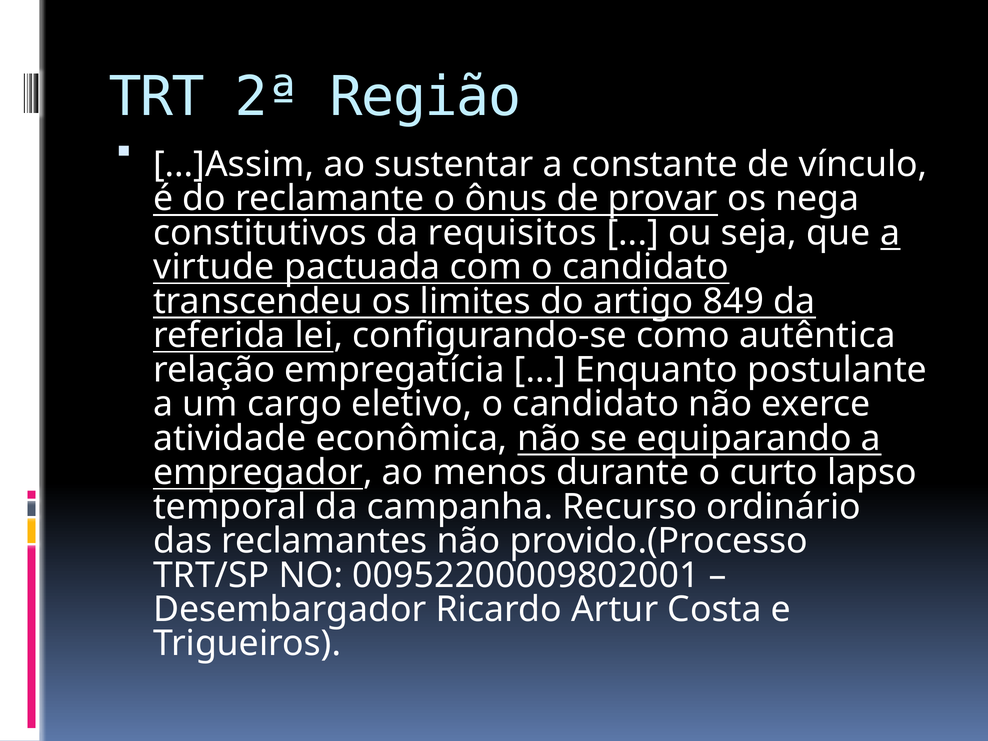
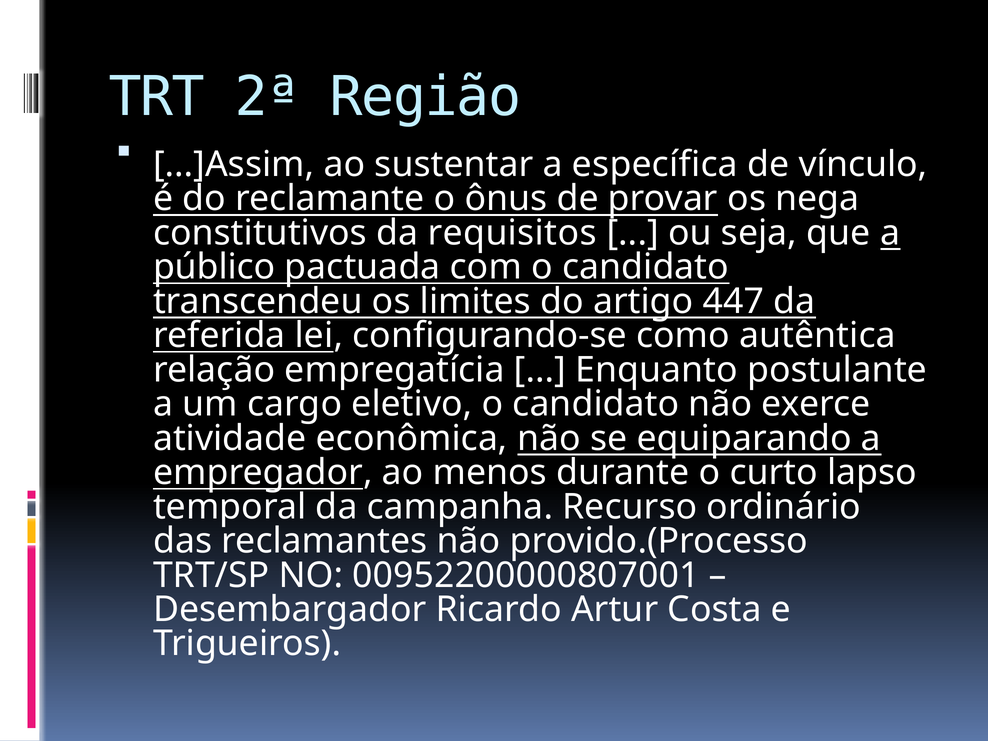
constante: constante -> específica
virtude: virtude -> público
849: 849 -> 447
00952200009802001: 00952200009802001 -> 00952200000807001
